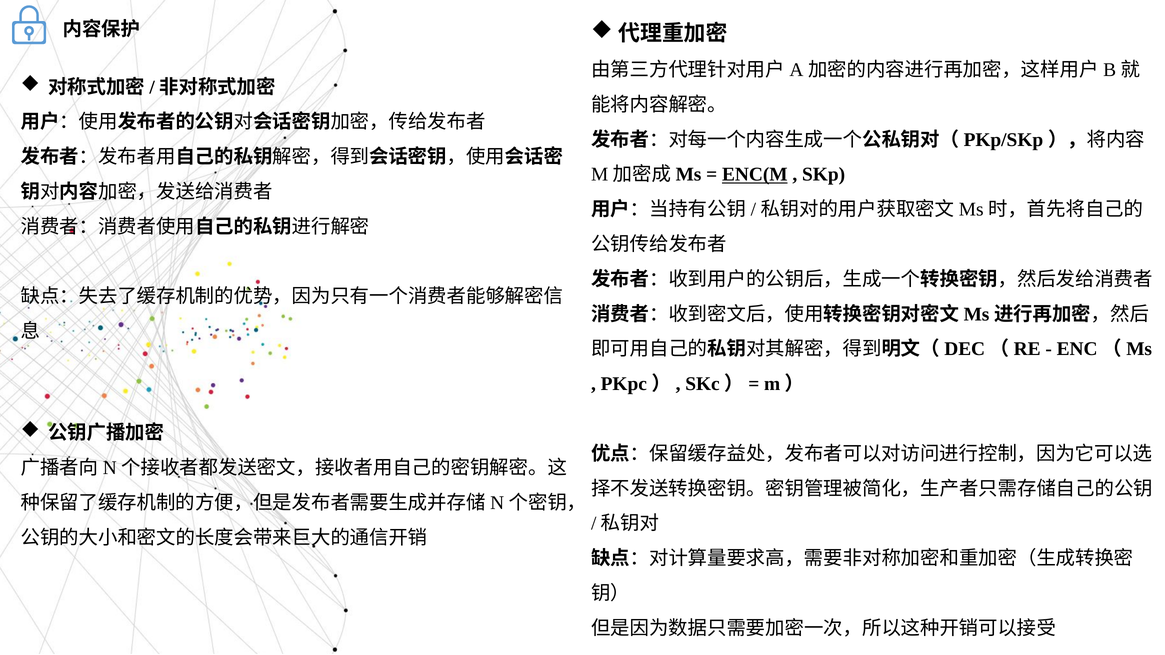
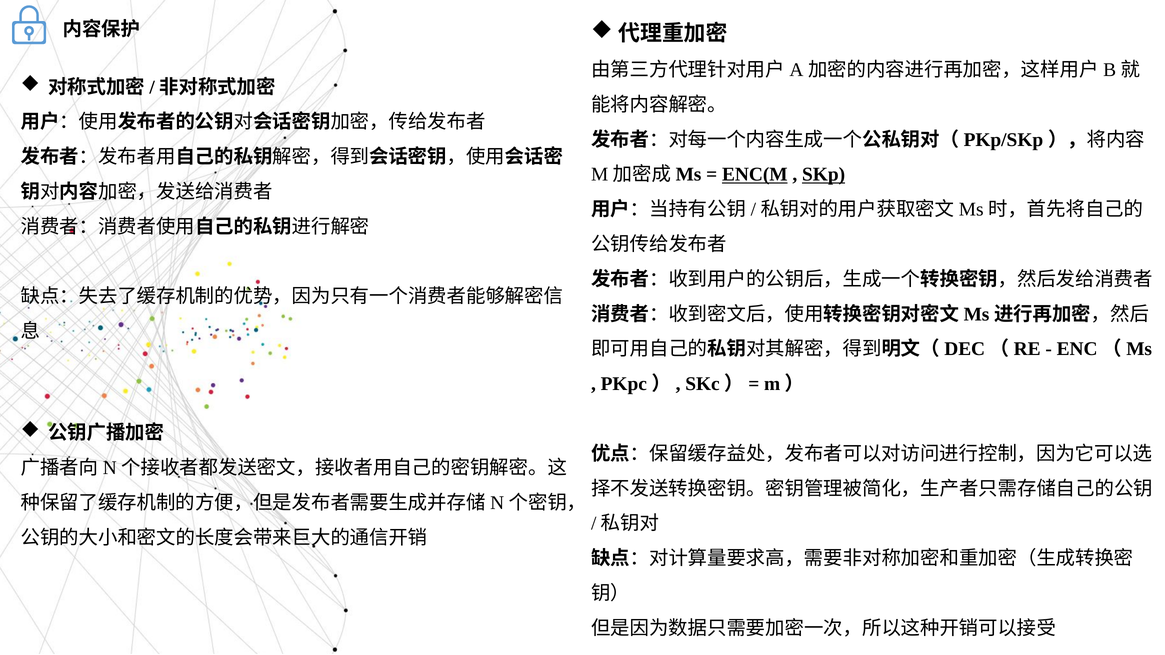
SKp underline: none -> present
